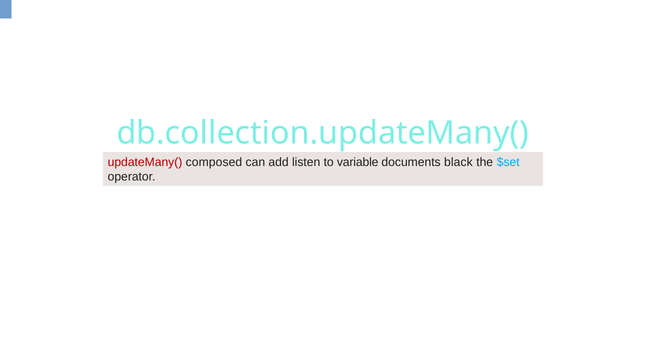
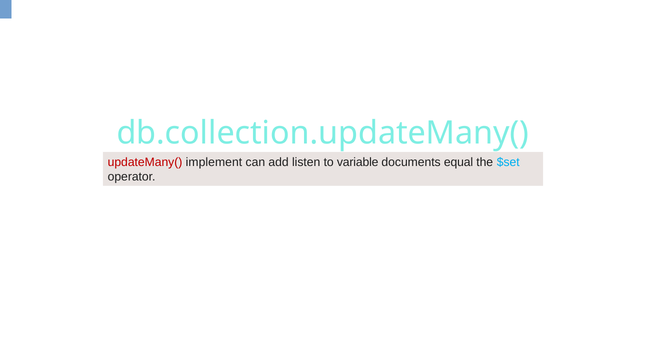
composed: composed -> implement
black: black -> equal
